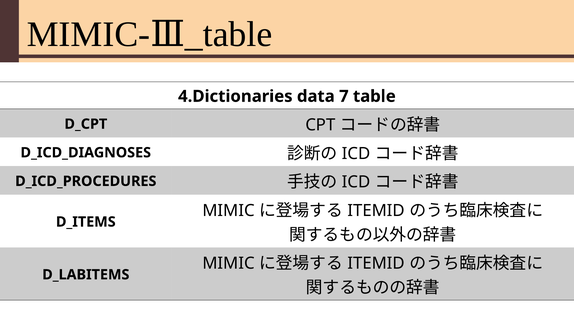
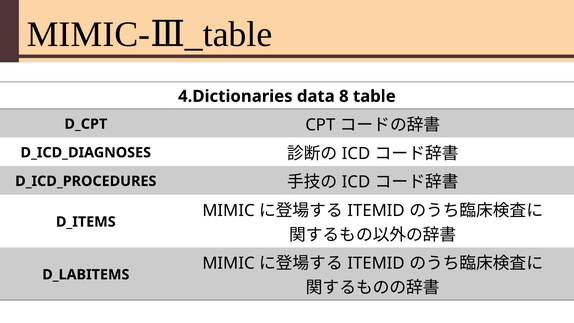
7: 7 -> 8
